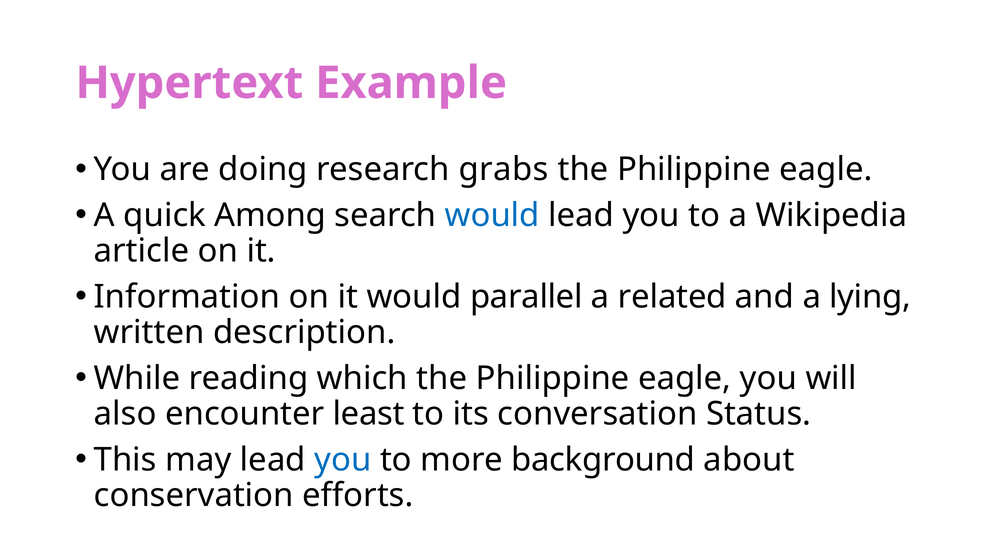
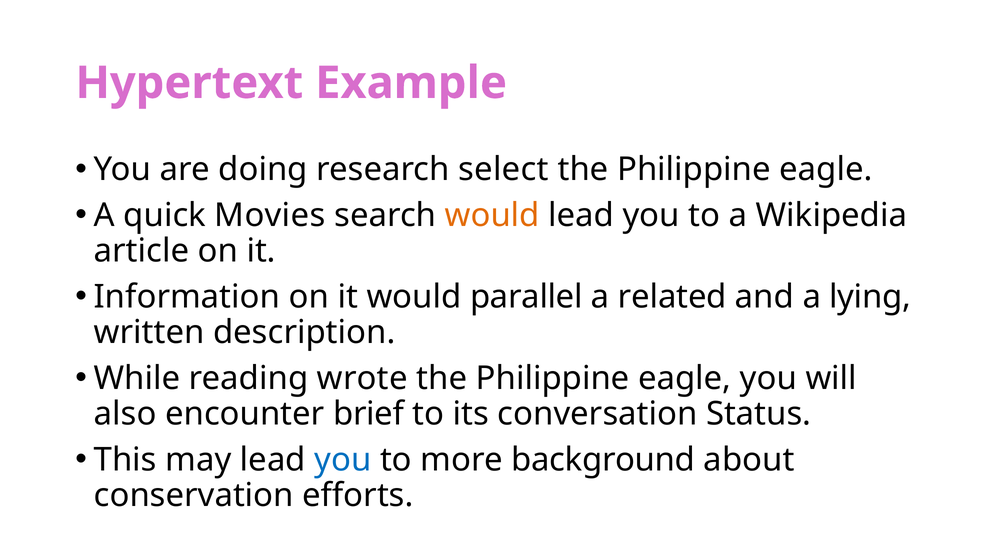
grabs: grabs -> select
Among: Among -> Movies
would at (492, 215) colour: blue -> orange
which: which -> wrote
least: least -> brief
